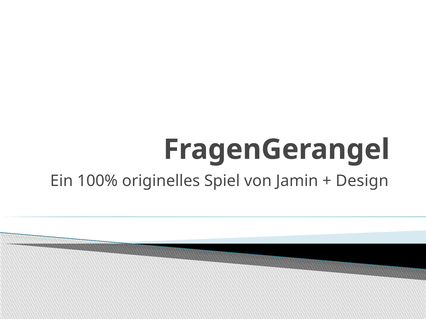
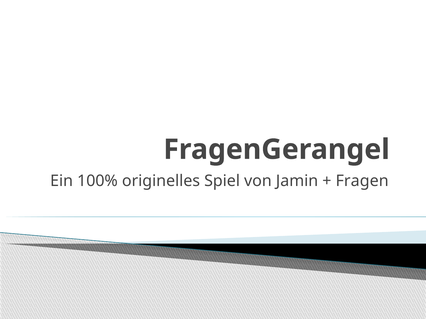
Design: Design -> Fragen
